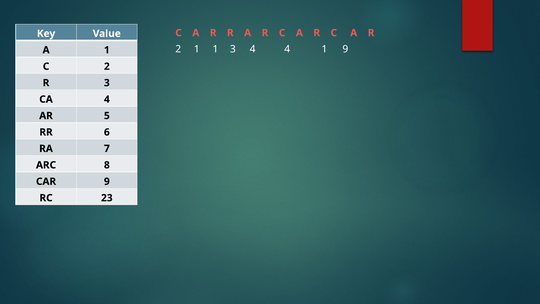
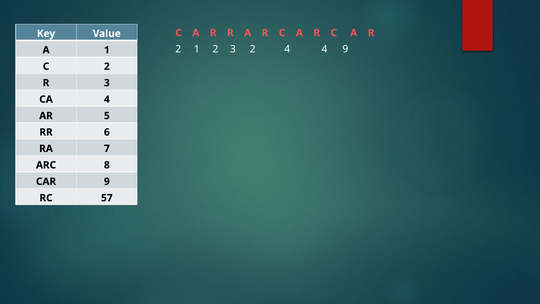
1 1: 1 -> 2
3 4: 4 -> 2
4 1: 1 -> 4
23: 23 -> 57
